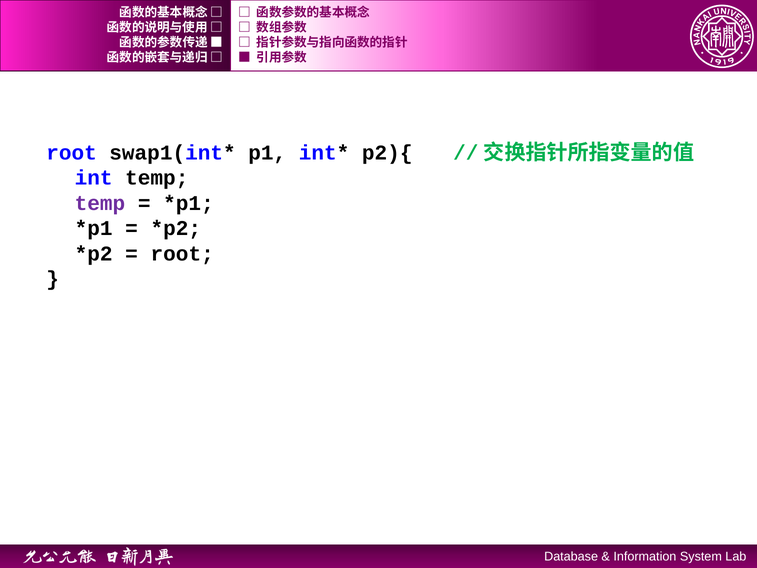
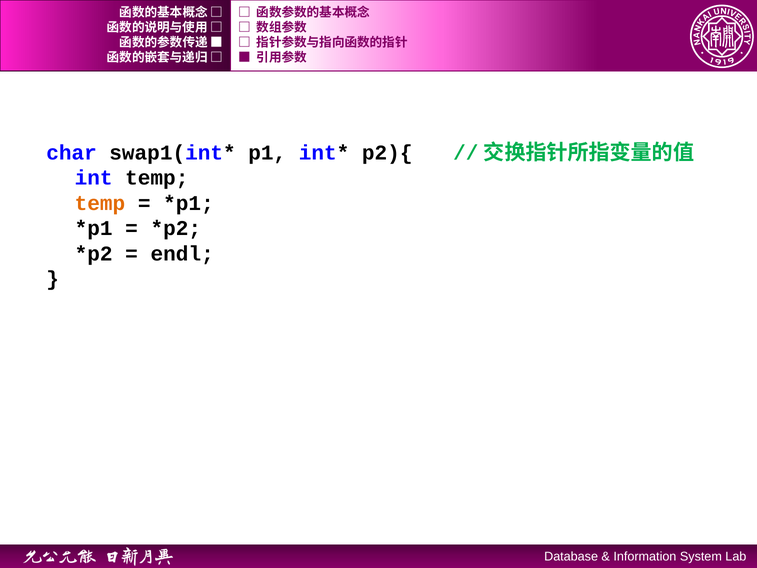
root at (72, 153): root -> char
temp at (100, 203) colour: purple -> orange
root at (182, 254): root -> endl
